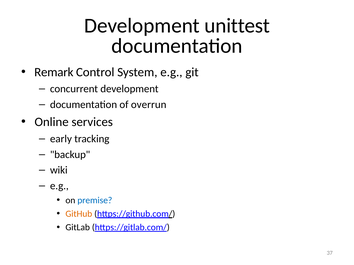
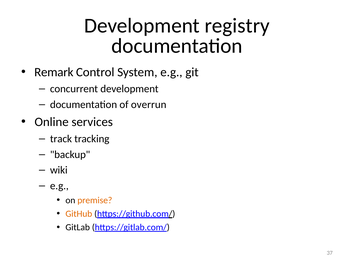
unittest: unittest -> registry
early: early -> track
premise colour: blue -> orange
